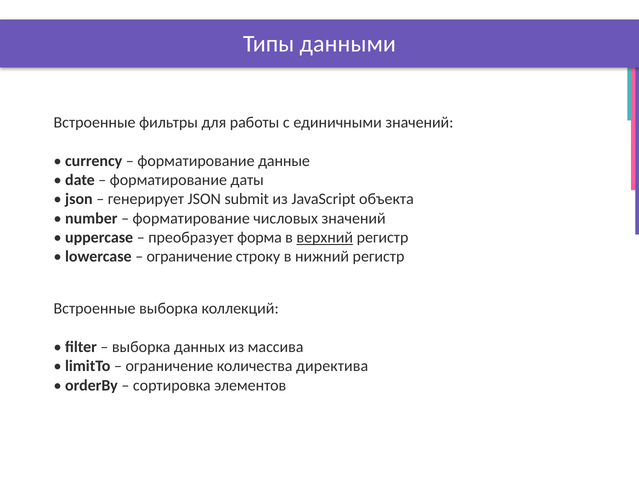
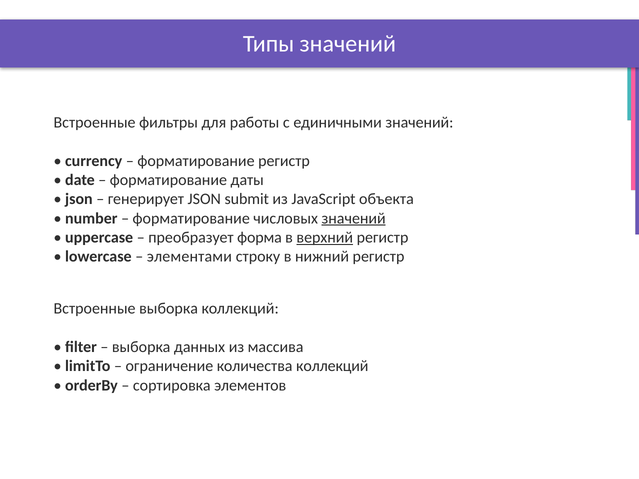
Типы данными: данными -> значений
форматирование данные: данные -> регистр
значений at (354, 218) underline: none -> present
ограничение at (190, 257): ограничение -> элементами
количества директива: директива -> коллекций
